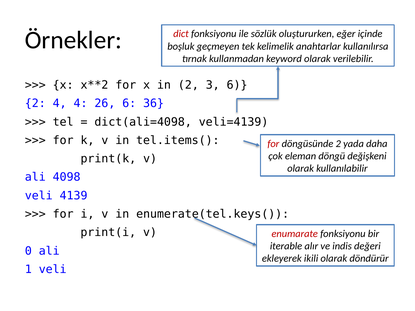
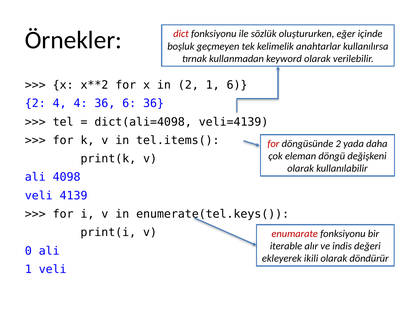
2 3: 3 -> 1
4 26: 26 -> 36
